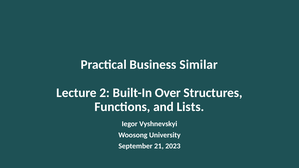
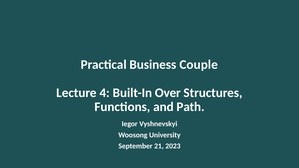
Similar: Similar -> Couple
2: 2 -> 4
Lists: Lists -> Path
